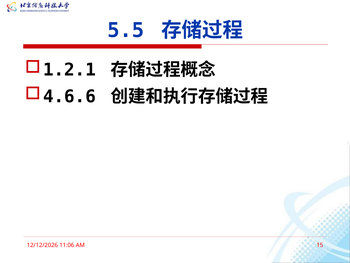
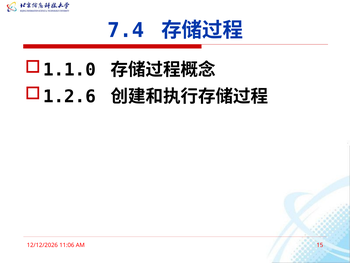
5.5: 5.5 -> 7.4
1.2.1: 1.2.1 -> 1.1.0
4.6.6: 4.6.6 -> 1.2.6
